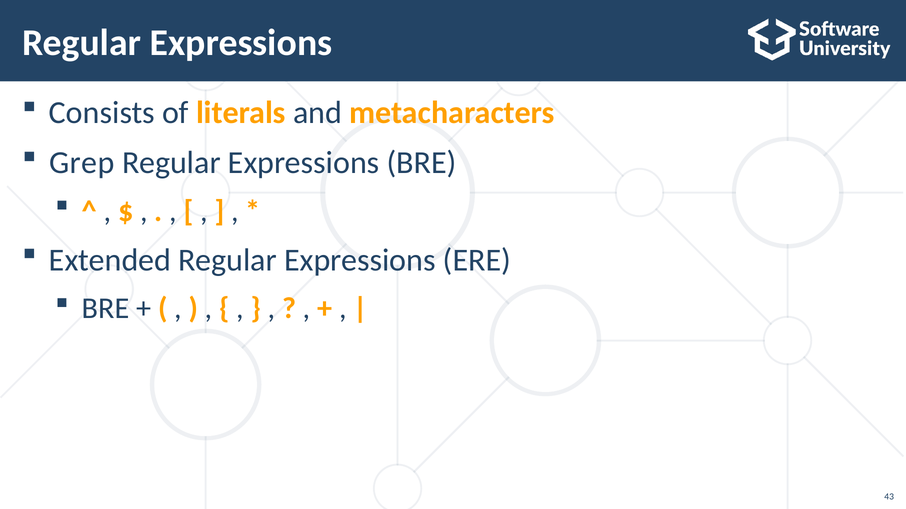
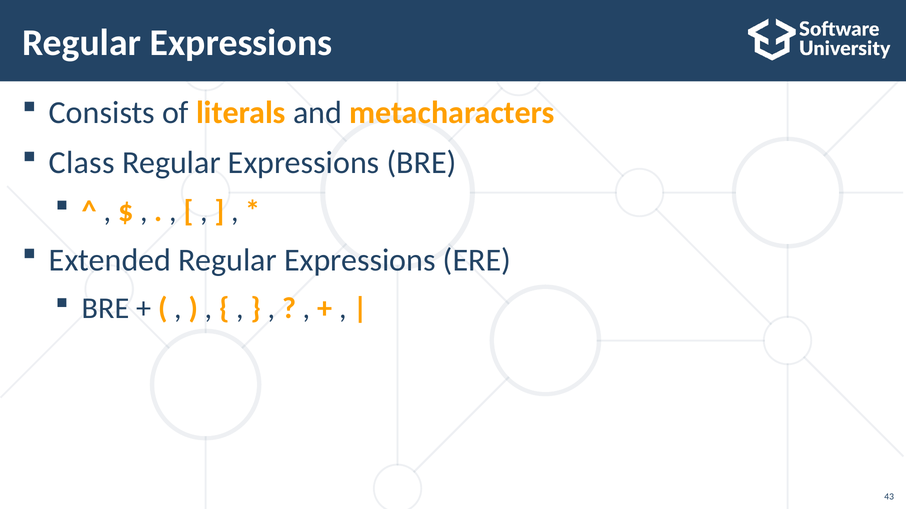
Grep: Grep -> Class
